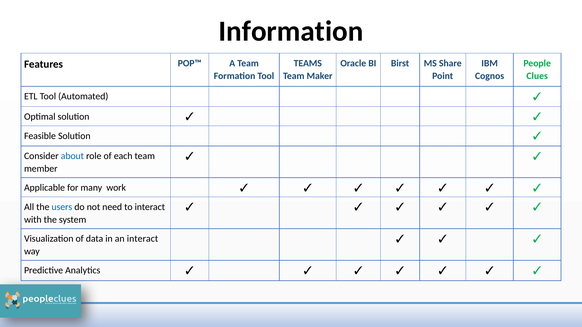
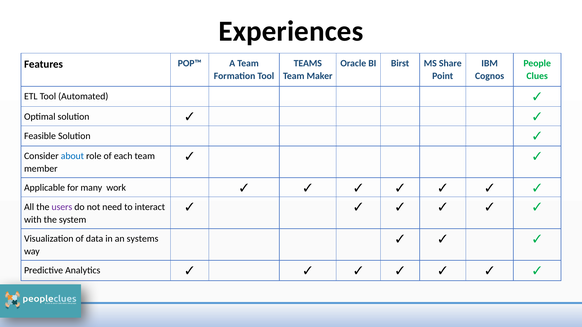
Information: Information -> Experiences
users colour: blue -> purple
an interact: interact -> systems
